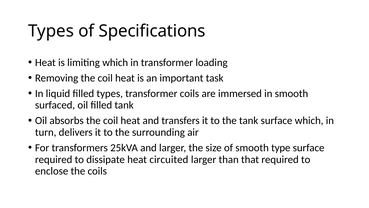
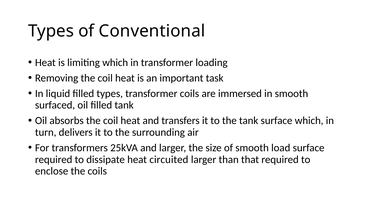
Specifications: Specifications -> Conventional
type: type -> load
